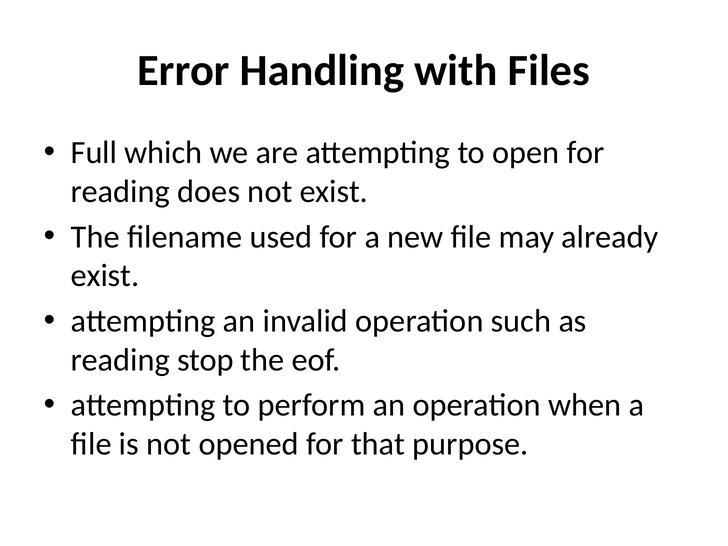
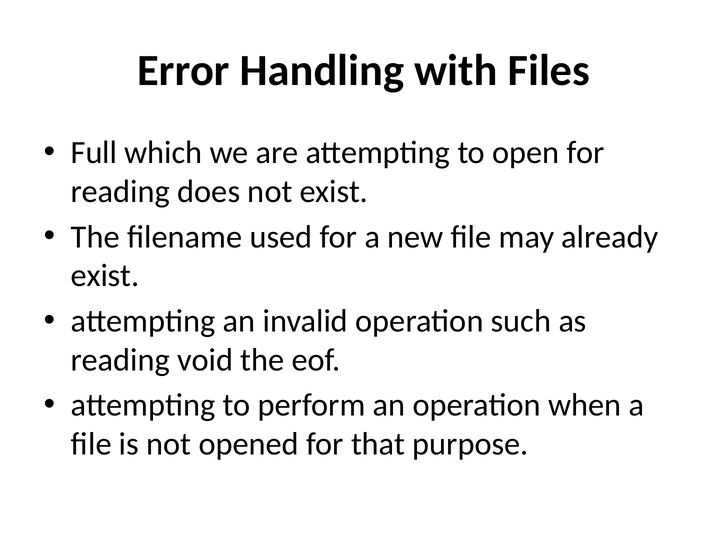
stop: stop -> void
